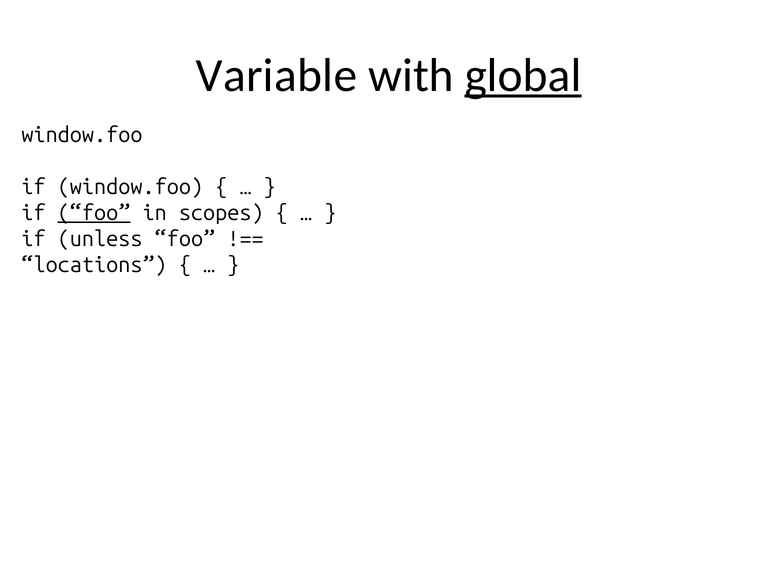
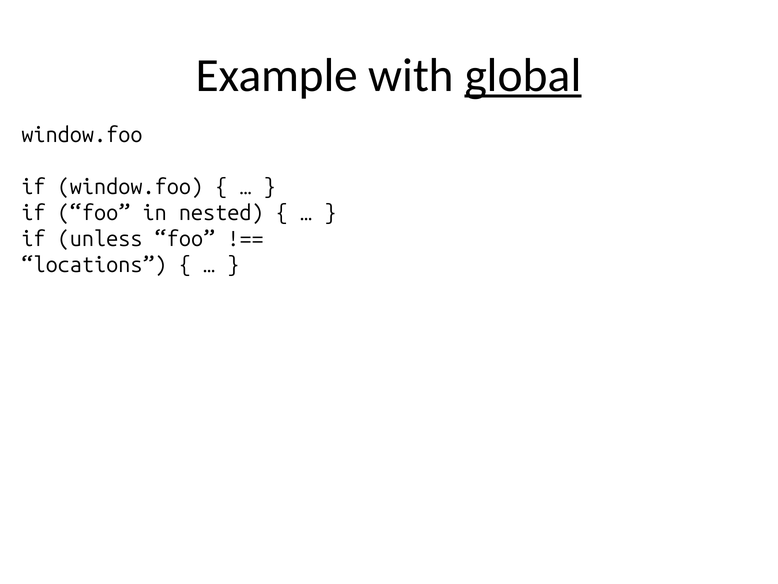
Variable: Variable -> Example
foo at (94, 213) underline: present -> none
scopes: scopes -> nested
